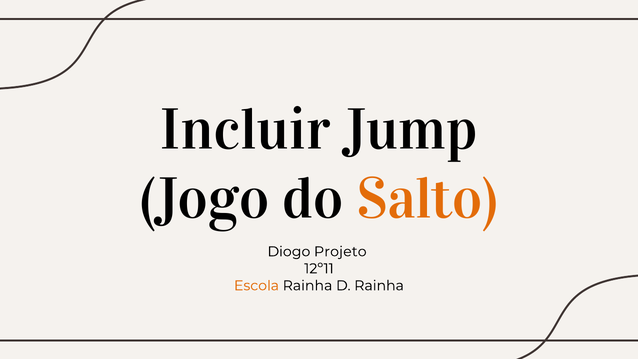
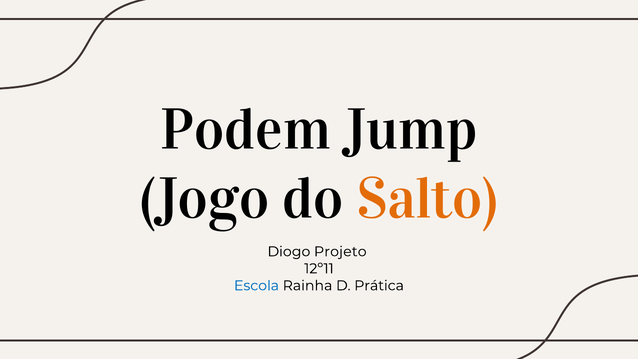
Incluir: Incluir -> Podem
Escola colour: orange -> blue
D Rainha: Rainha -> Prática
